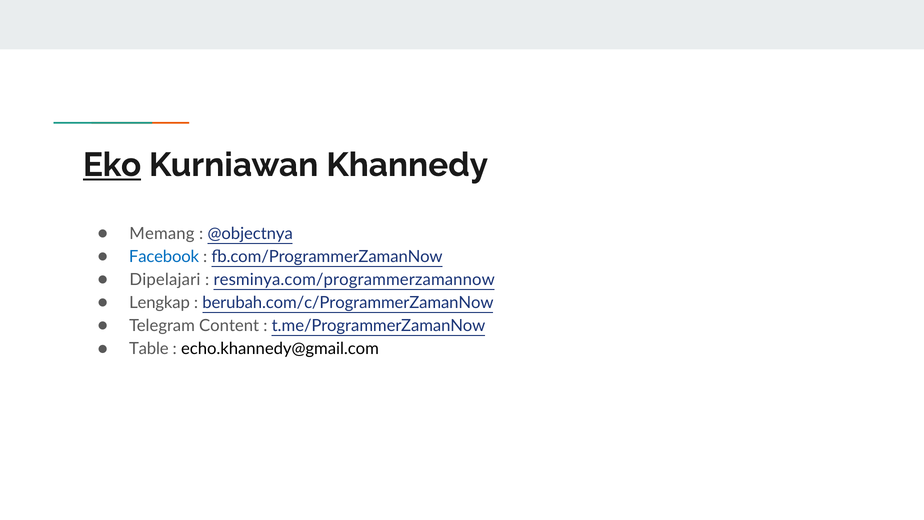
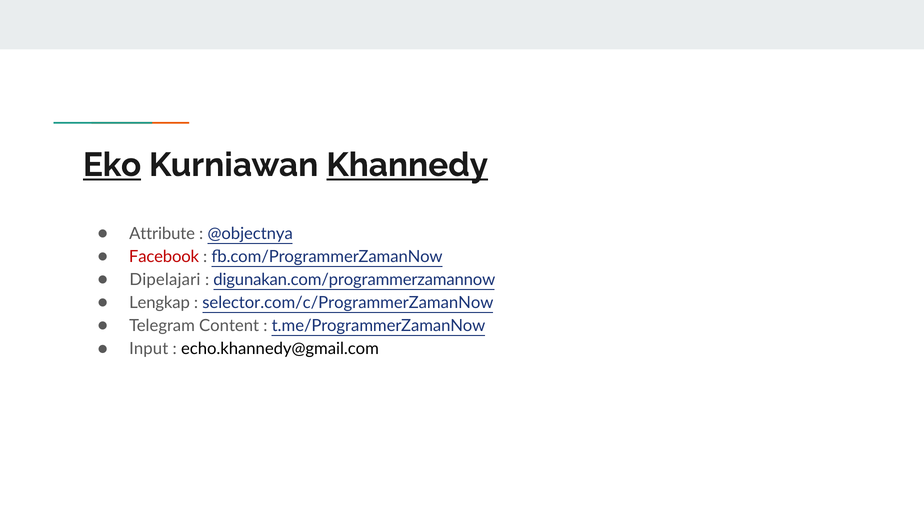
Khannedy underline: none -> present
Memang: Memang -> Attribute
Facebook colour: blue -> red
resminya.com/programmerzamannow: resminya.com/programmerzamannow -> digunakan.com/programmerzamannow
berubah.com/c/ProgrammerZamanNow: berubah.com/c/ProgrammerZamanNow -> selector.com/c/ProgrammerZamanNow
Table: Table -> Input
